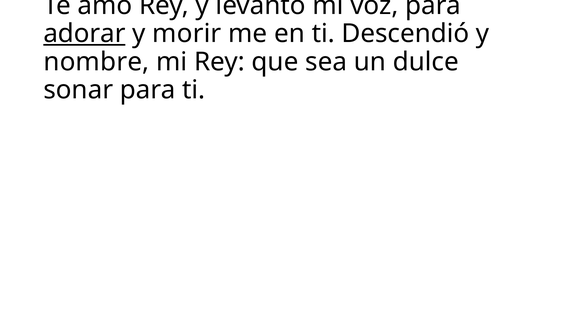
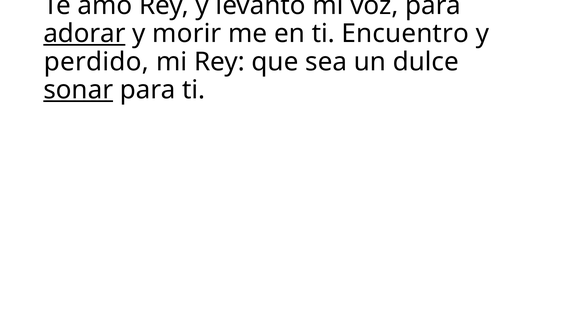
Descendió: Descendió -> Encuentro
nombre: nombre -> perdido
sonar underline: none -> present
